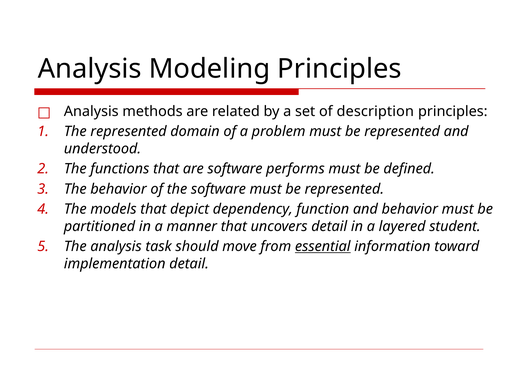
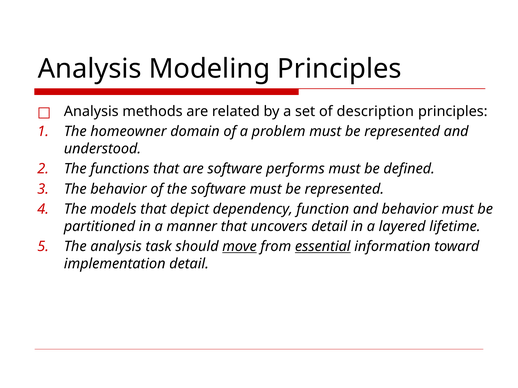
The represented: represented -> homeowner
student: student -> lifetime
move underline: none -> present
